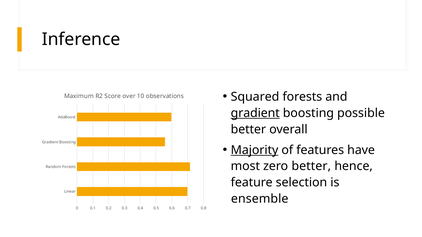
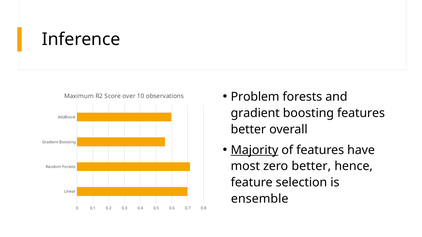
Squared: Squared -> Problem
gradient at (255, 113) underline: present -> none
boosting possible: possible -> features
